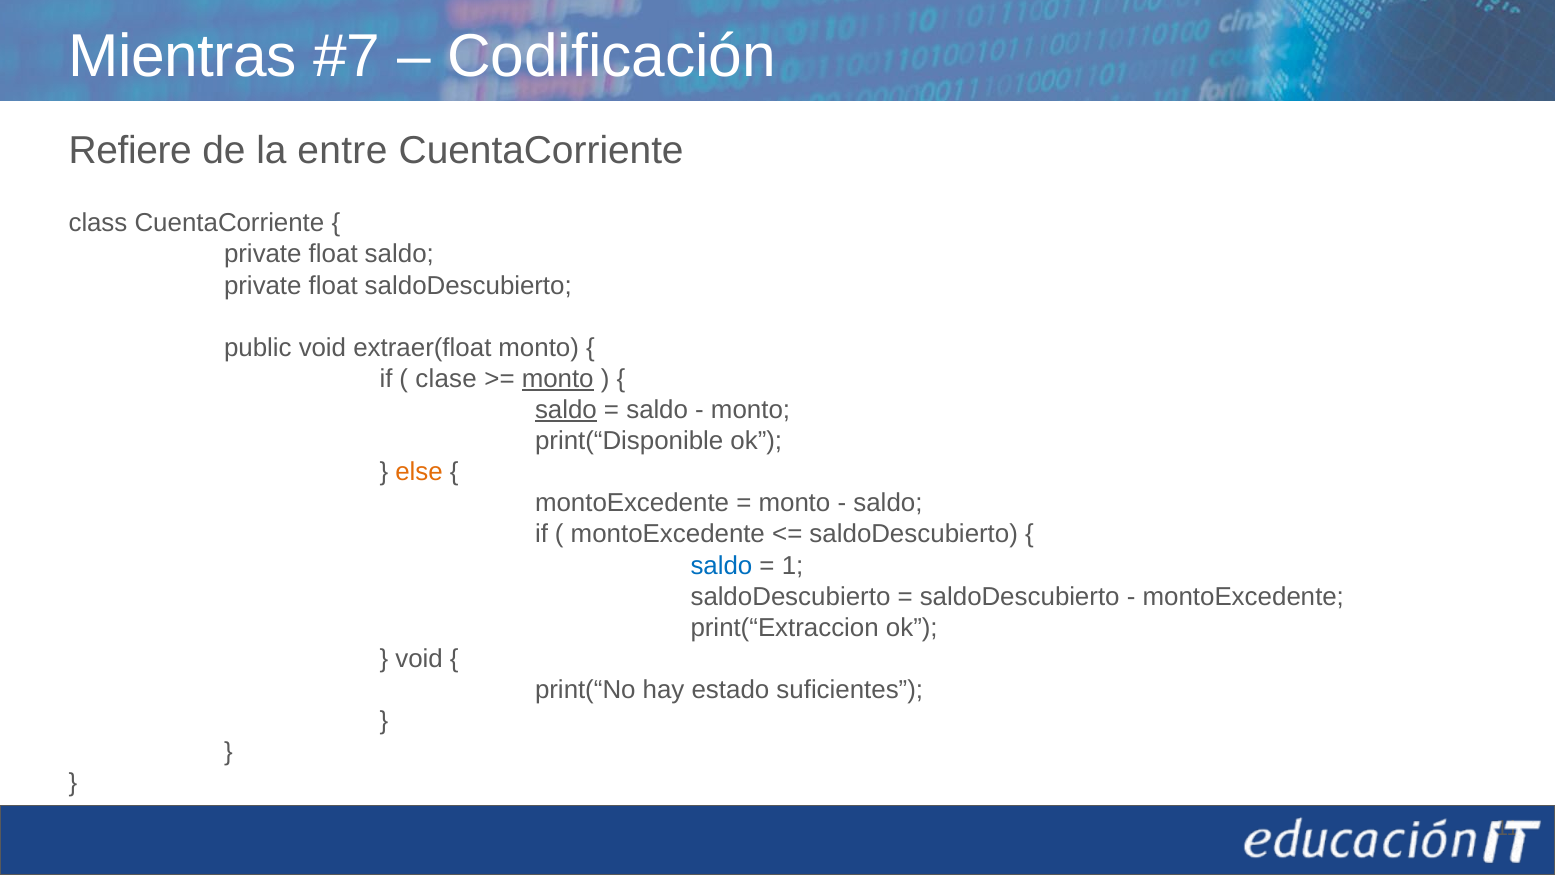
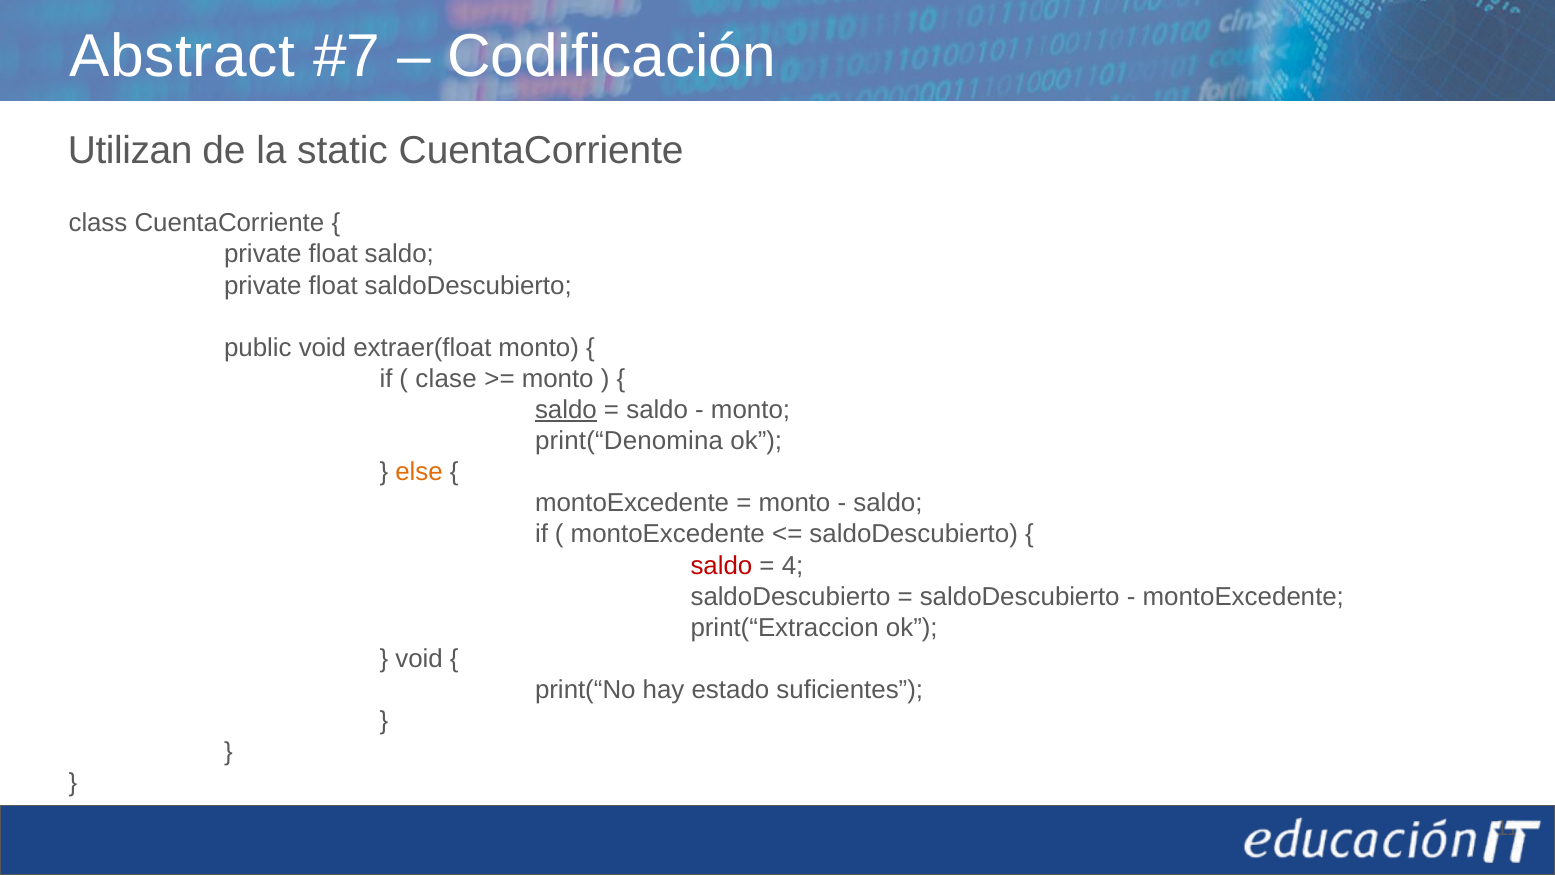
Mientras: Mientras -> Abstract
Refiere: Refiere -> Utilizan
entre: entre -> static
monto at (558, 379) underline: present -> none
print(“Disponible: print(“Disponible -> print(“Denomina
saldo at (721, 565) colour: blue -> red
1: 1 -> 4
